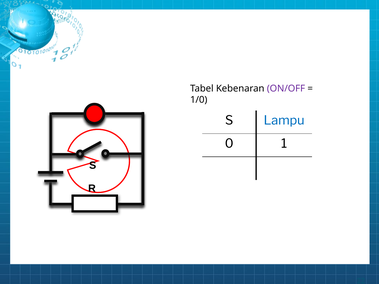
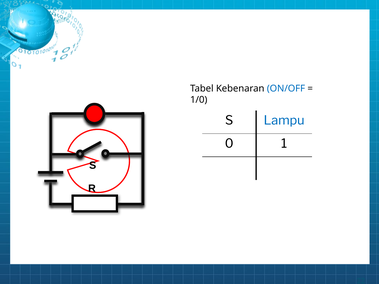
ON/OFF colour: purple -> blue
